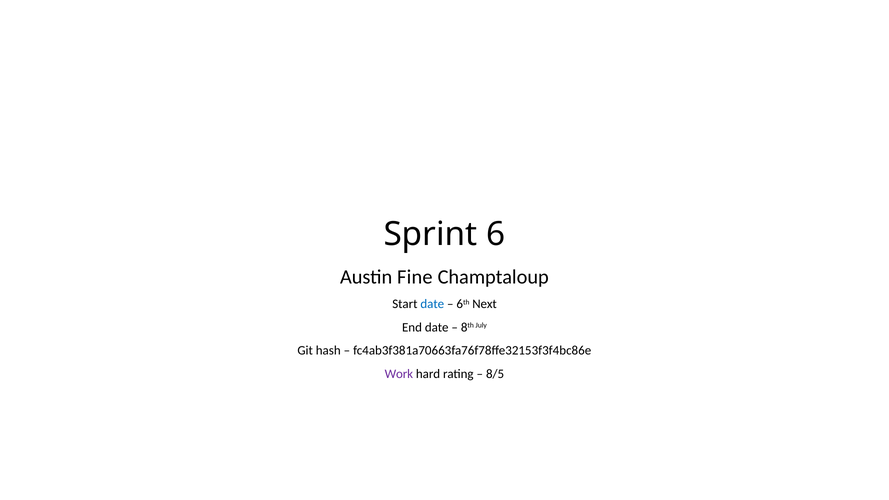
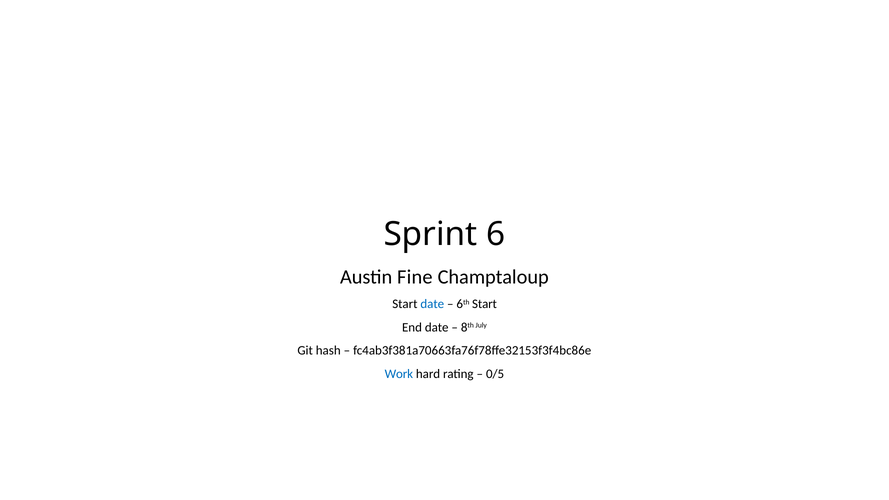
6th Next: Next -> Start
Work colour: purple -> blue
8/5: 8/5 -> 0/5
